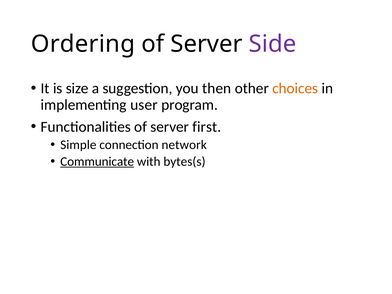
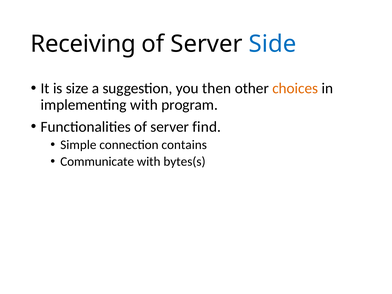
Ordering: Ordering -> Receiving
Side colour: purple -> blue
implementing user: user -> with
first: first -> find
network: network -> contains
Communicate underline: present -> none
